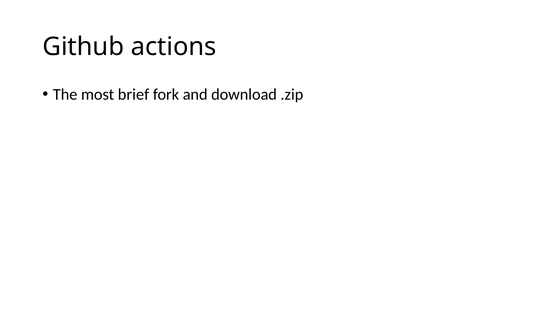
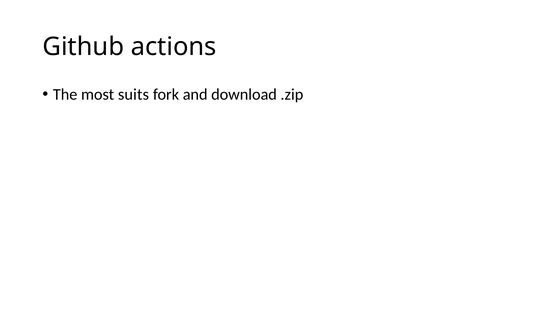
brief: brief -> suits
